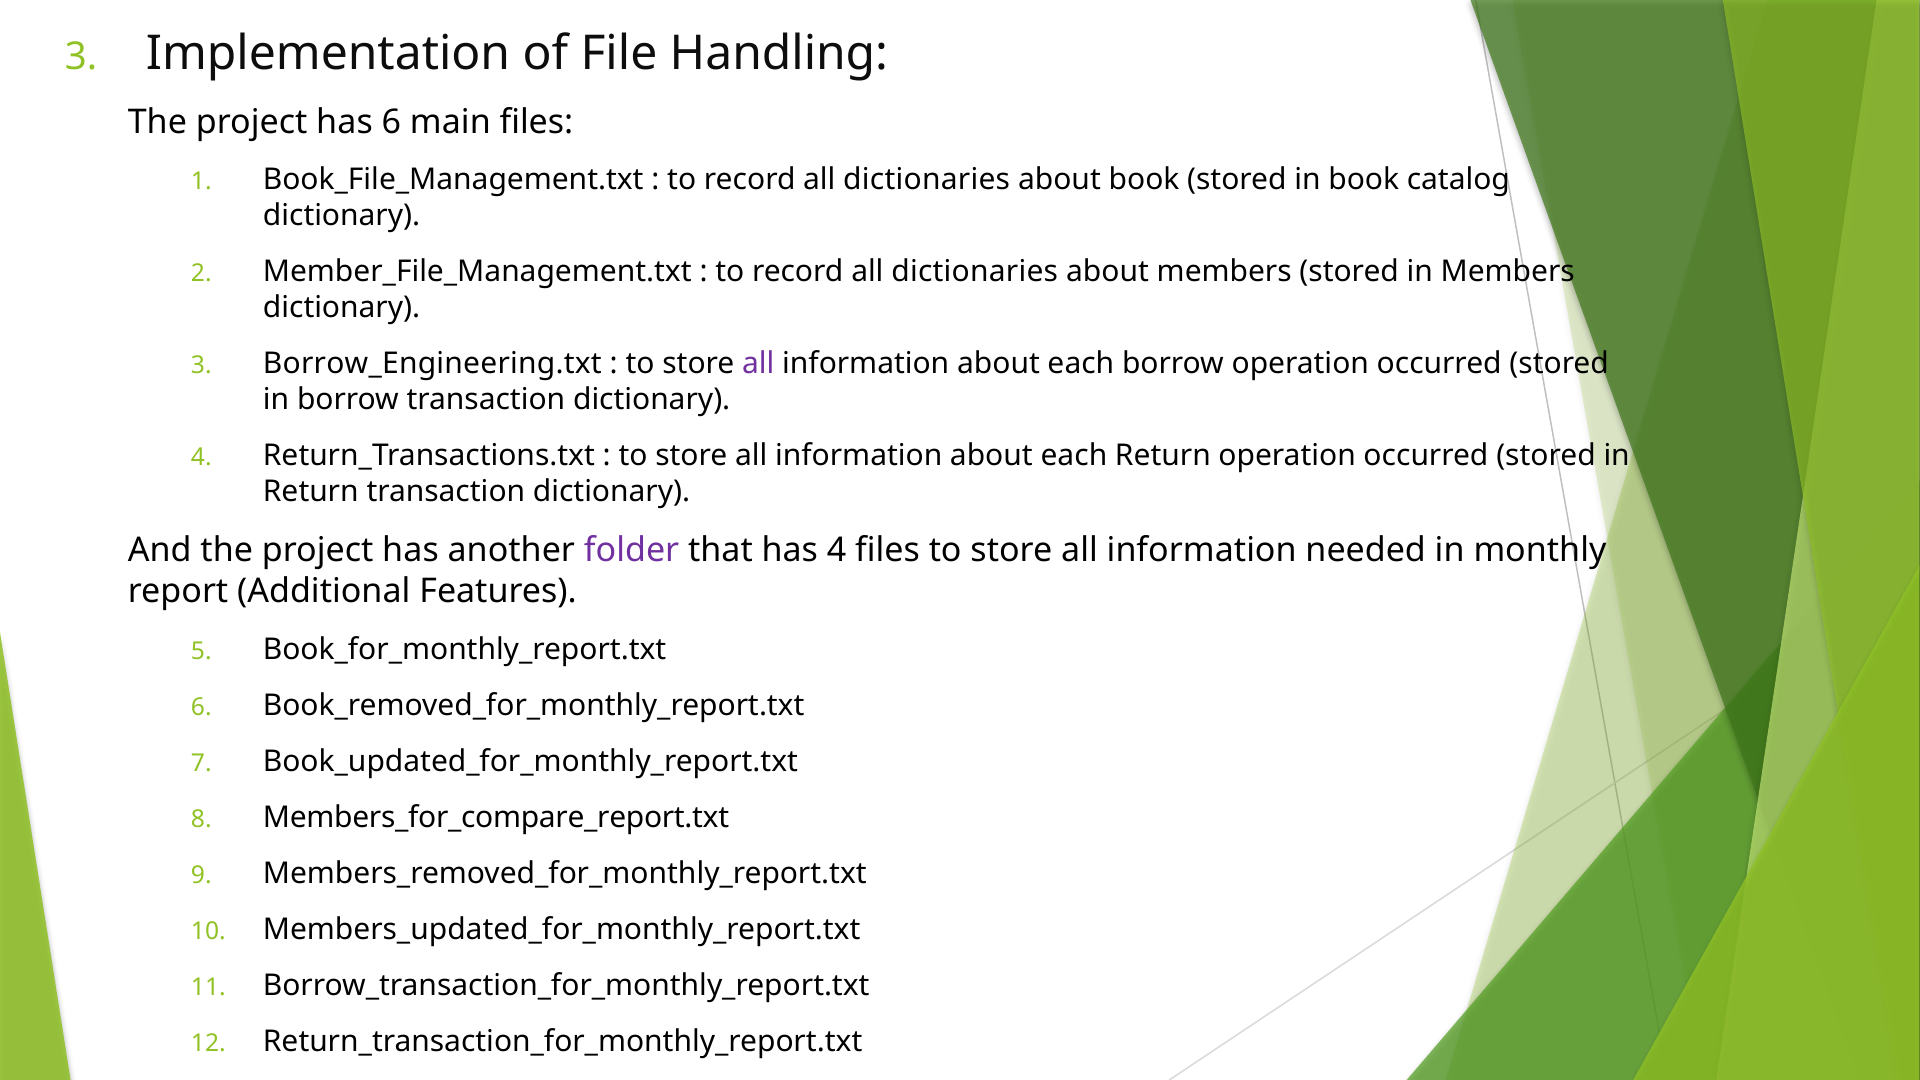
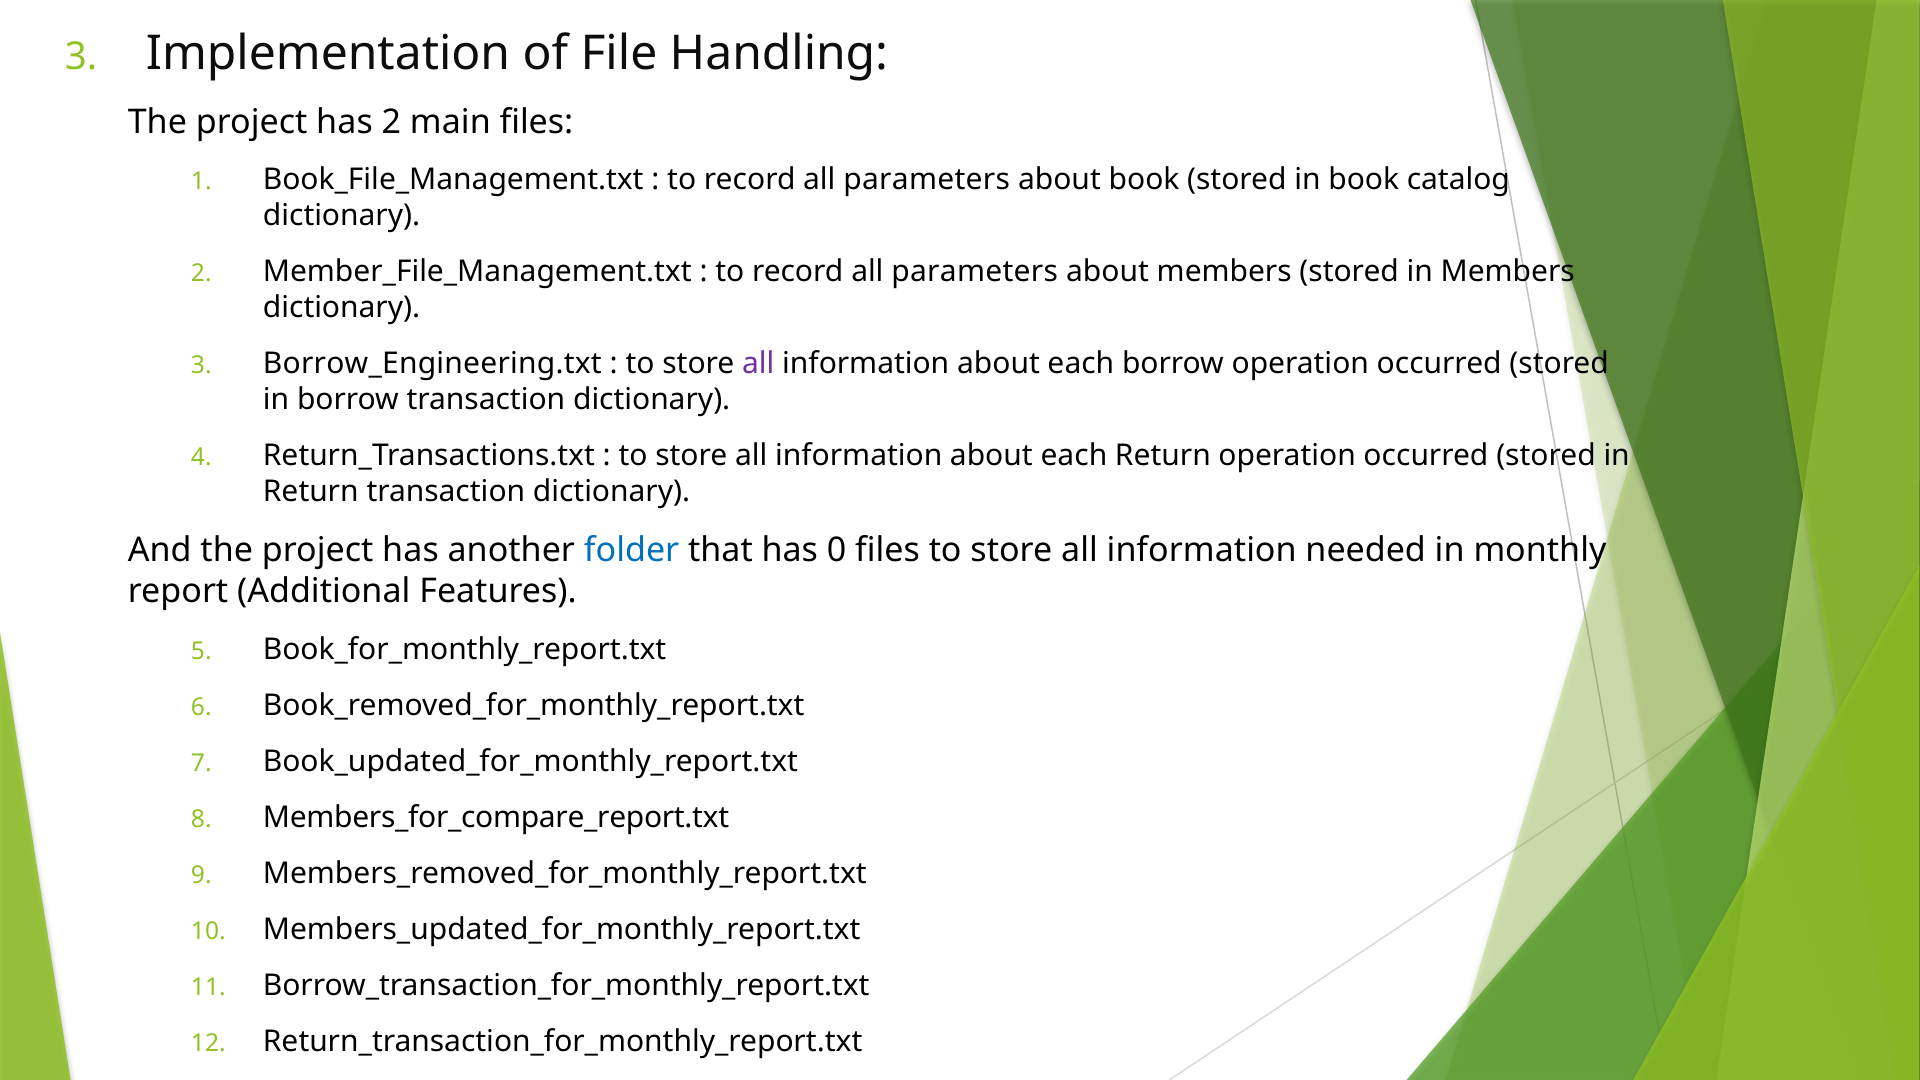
has 6: 6 -> 2
dictionaries at (927, 180): dictionaries -> parameters
dictionaries at (975, 272): dictionaries -> parameters
folder colour: purple -> blue
has 4: 4 -> 0
